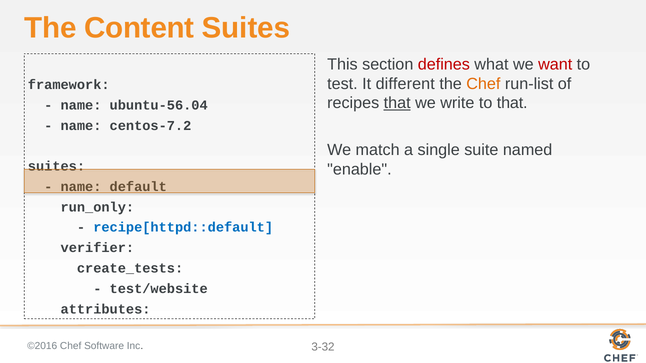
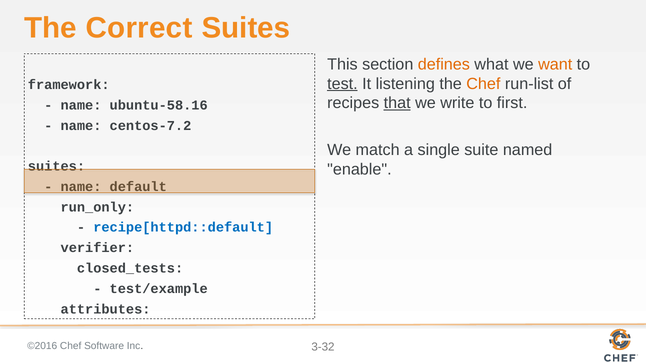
Content: Content -> Correct
defines colour: red -> orange
want colour: red -> orange
test underline: none -> present
different: different -> listening
to that: that -> first
ubuntu-56.04: ubuntu-56.04 -> ubuntu-58.16
create_tests: create_tests -> closed_tests
test/website: test/website -> test/example
